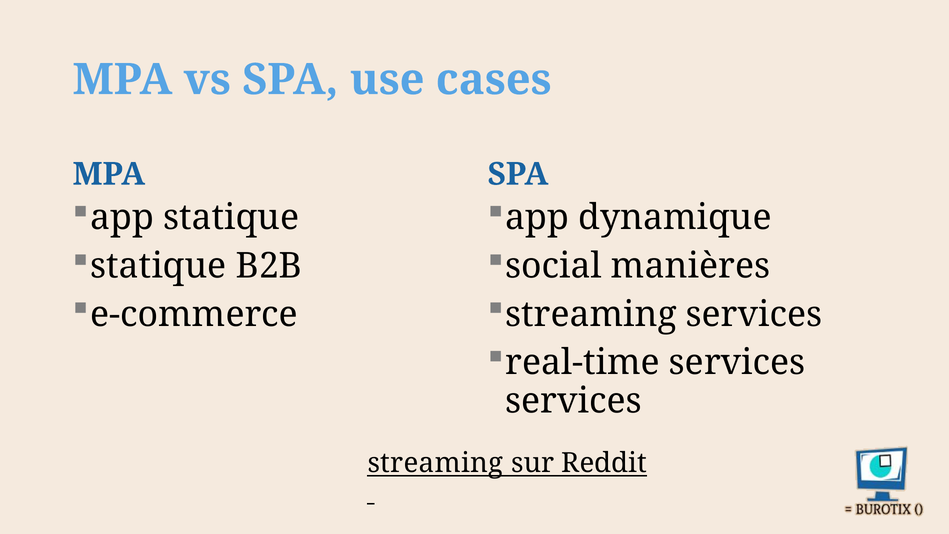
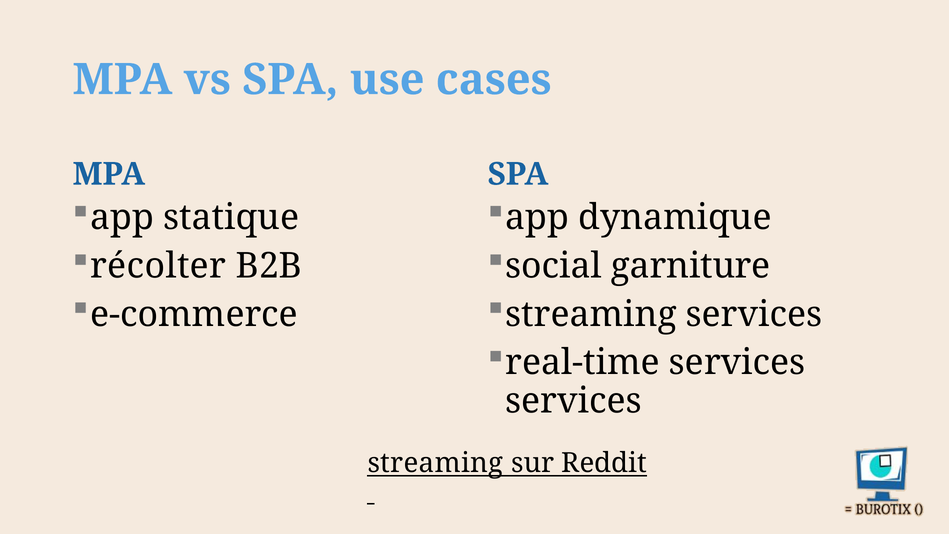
statique at (158, 266): statique -> récolter
manières: manières -> garniture
